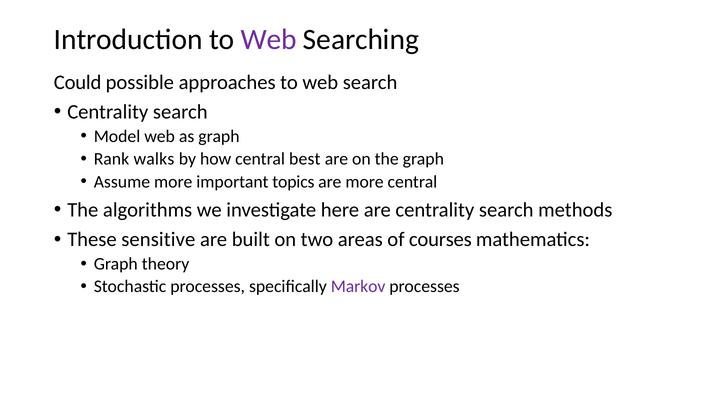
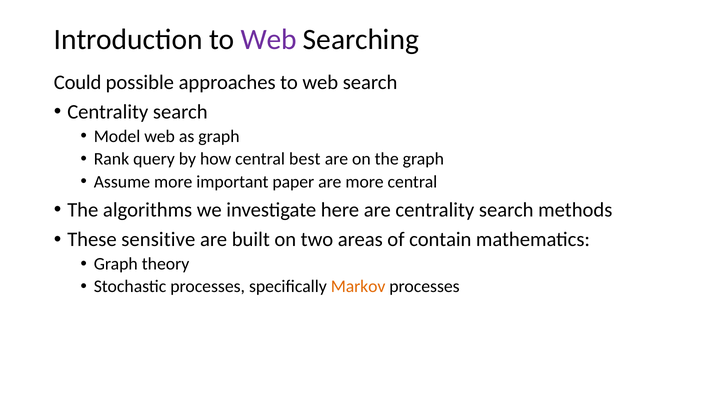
walks: walks -> query
topics: topics -> paper
courses: courses -> contain
Markov colour: purple -> orange
